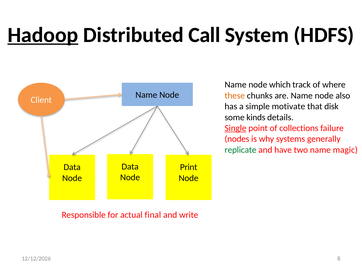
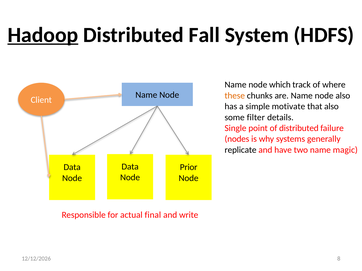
Call: Call -> Fall
that disk: disk -> also
kinds: kinds -> filter
Single underline: present -> none
of collections: collections -> distributed
replicate colour: green -> black
Print: Print -> Prior
